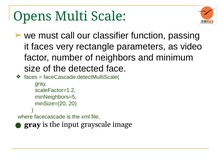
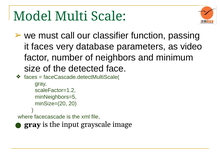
Opens: Opens -> Model
rectangle: rectangle -> database
